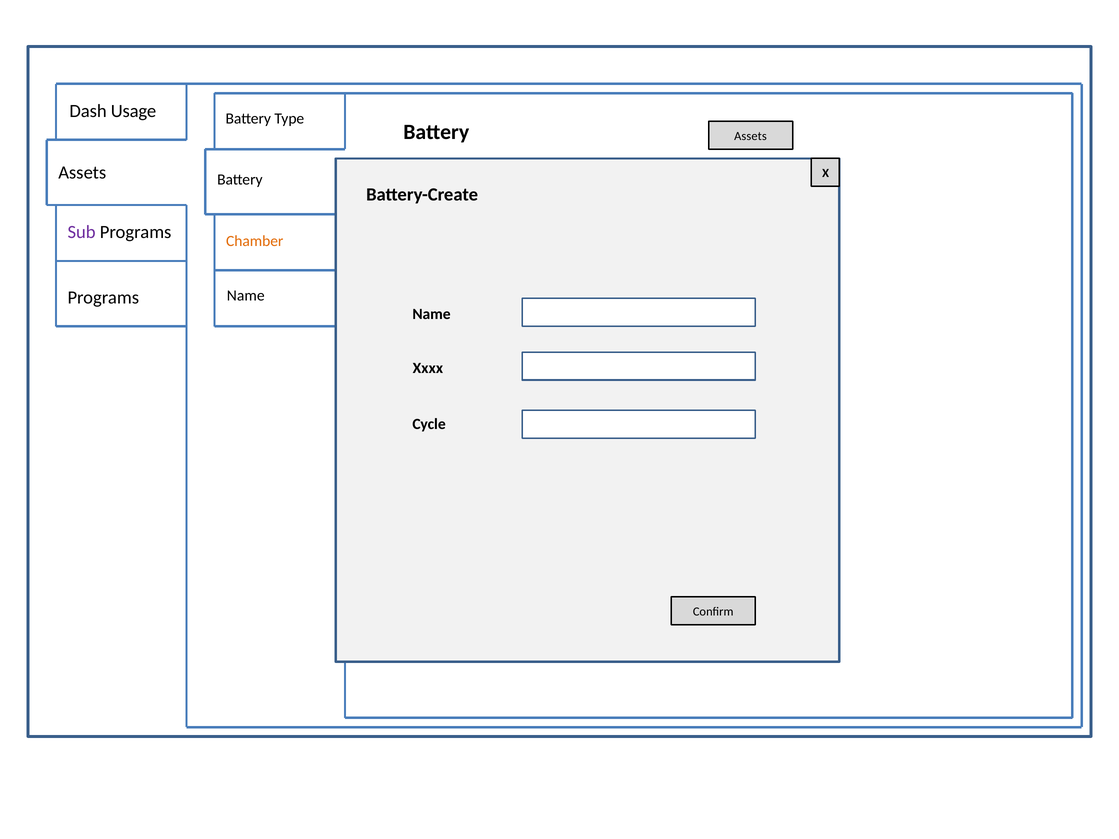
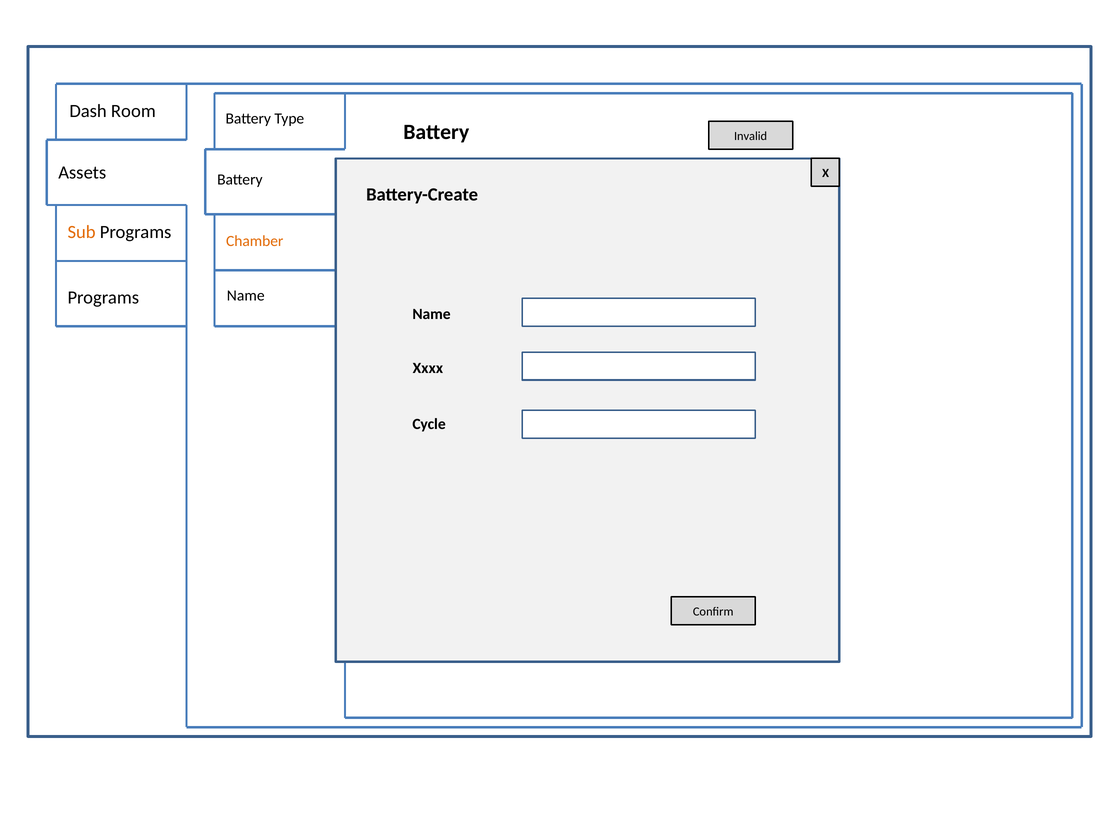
Usage: Usage -> Room
Assets at (750, 136): Assets -> Invalid
Sub colour: purple -> orange
